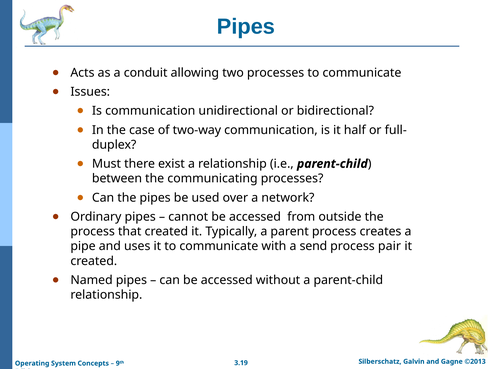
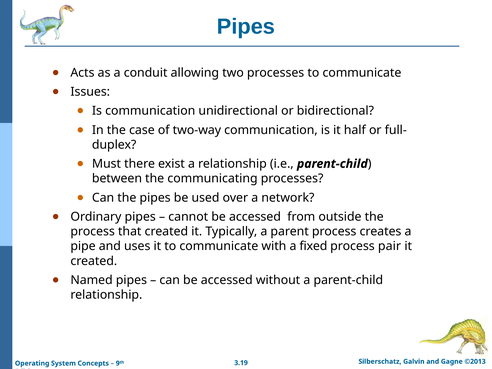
send: send -> fixed
